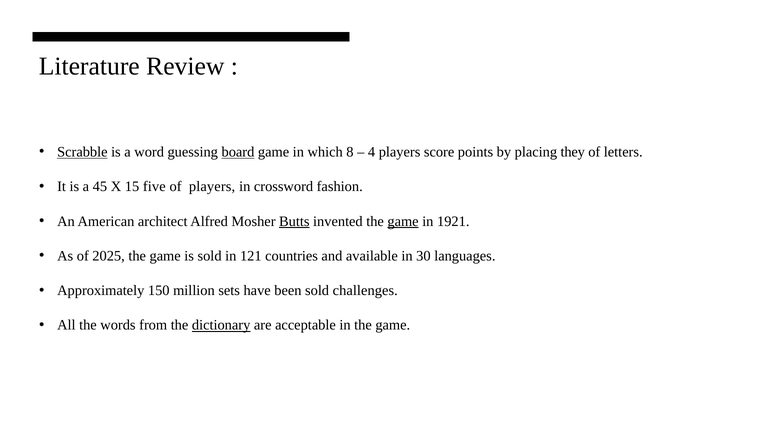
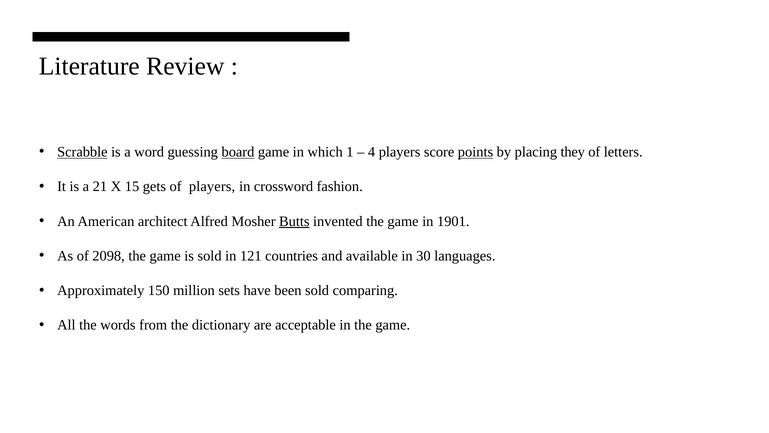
8: 8 -> 1
points underline: none -> present
45: 45 -> 21
five: five -> gets
game at (403, 221) underline: present -> none
1921: 1921 -> 1901
2025: 2025 -> 2098
challenges: challenges -> comparing
dictionary underline: present -> none
